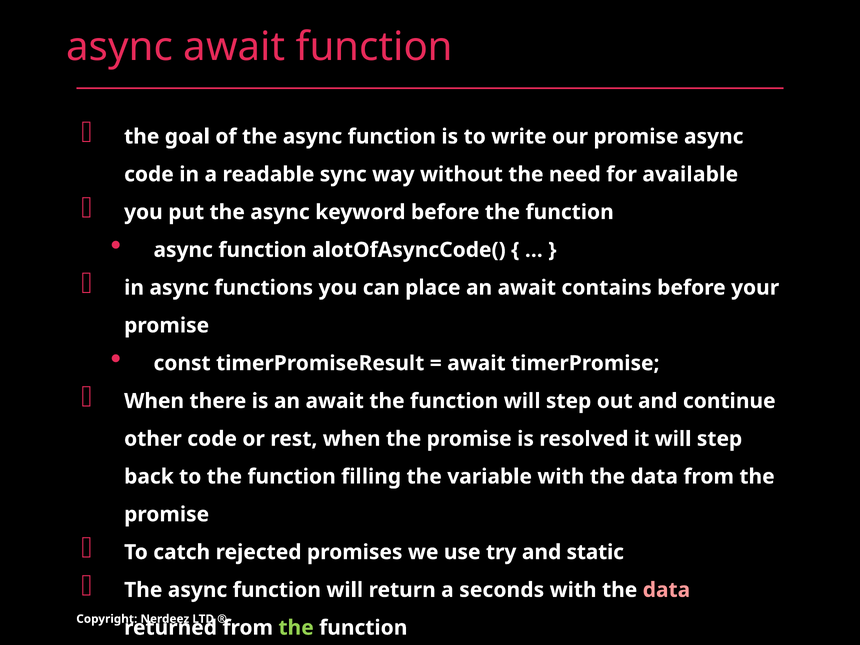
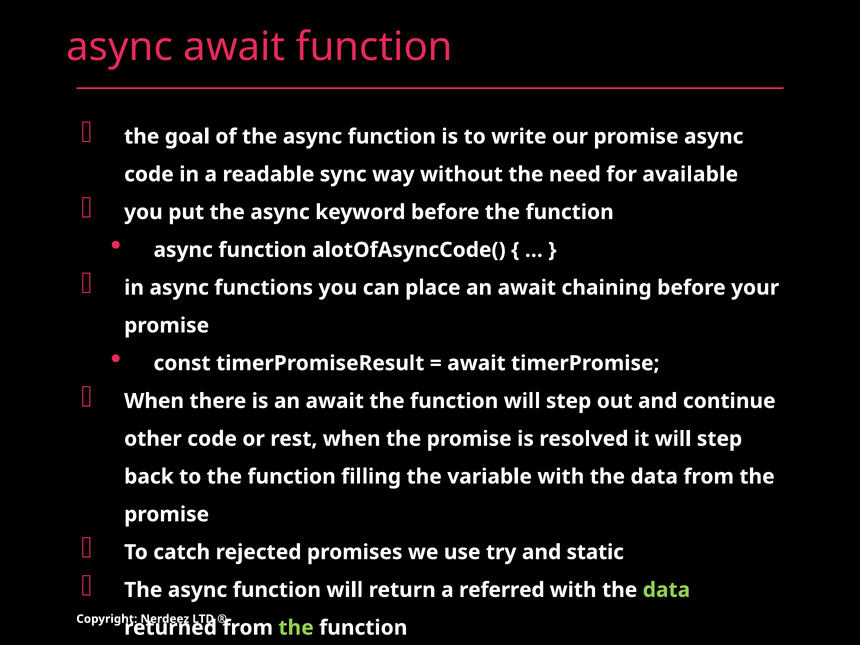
contains: contains -> chaining
seconds: seconds -> referred
data at (666, 590) colour: pink -> light green
